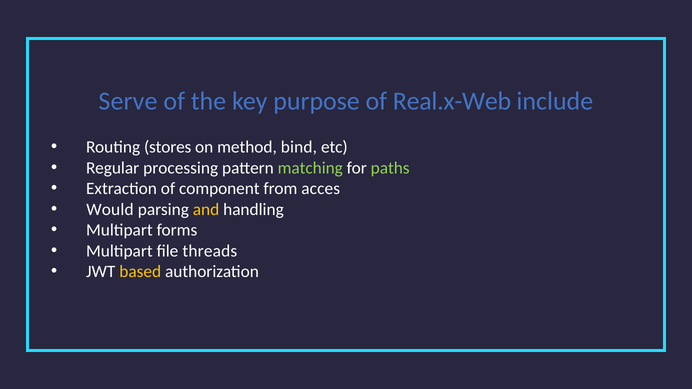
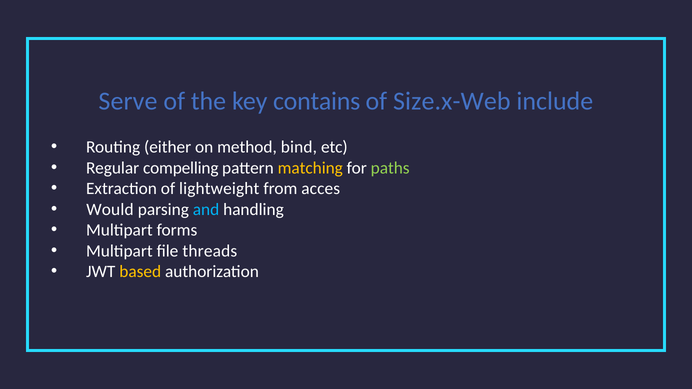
purpose: purpose -> contains
Real.x-Web: Real.x-Web -> Size.x-Web
stores: stores -> either
processing: processing -> compelling
matching colour: light green -> yellow
component: component -> lightweight
and colour: yellow -> light blue
